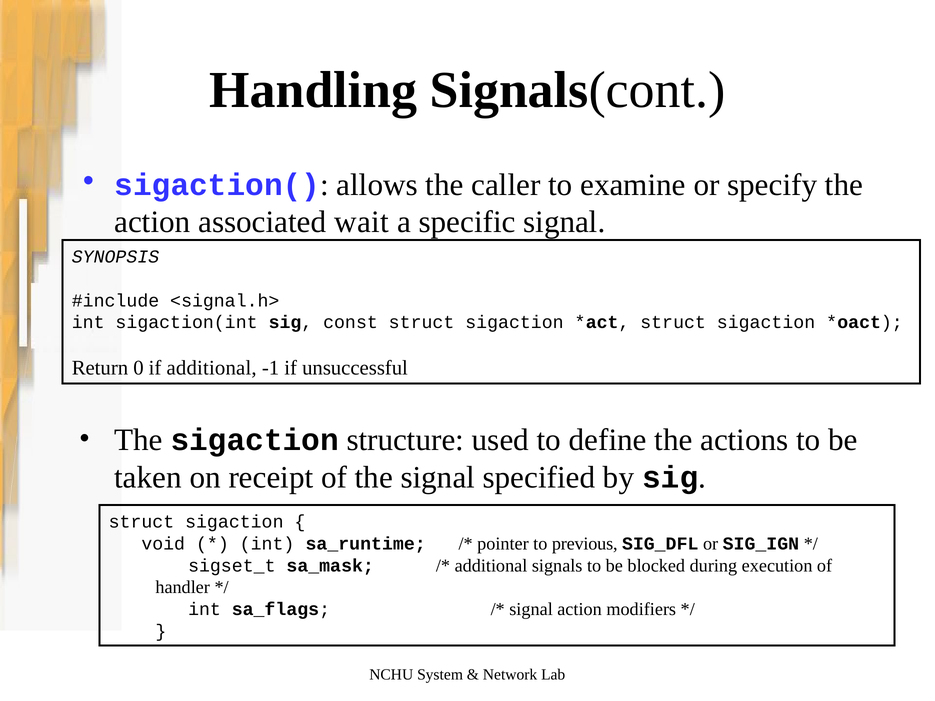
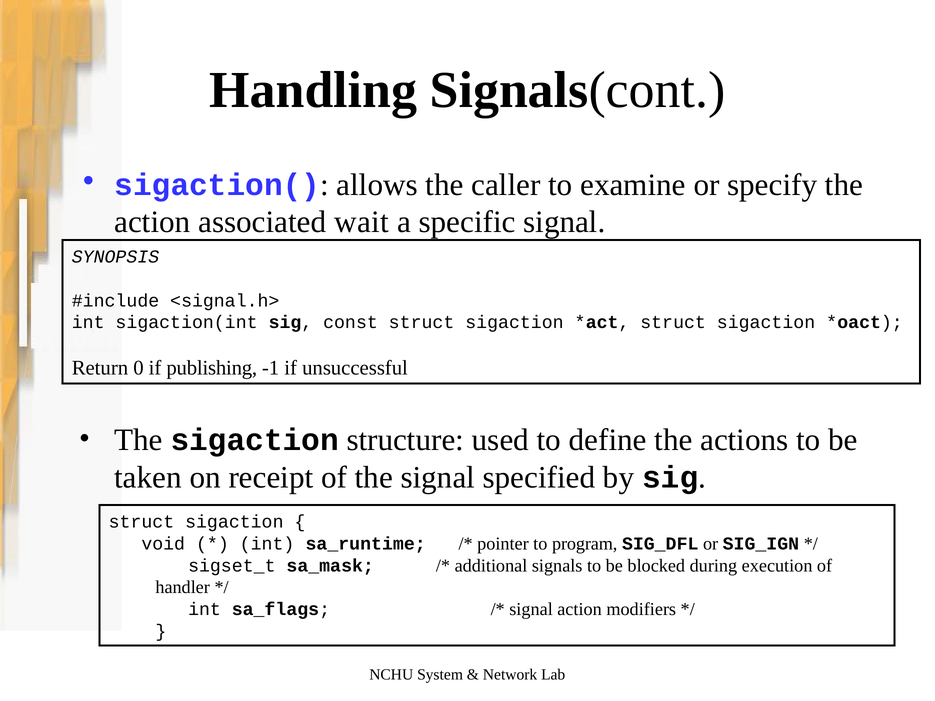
if additional: additional -> publishing
previous: previous -> program
